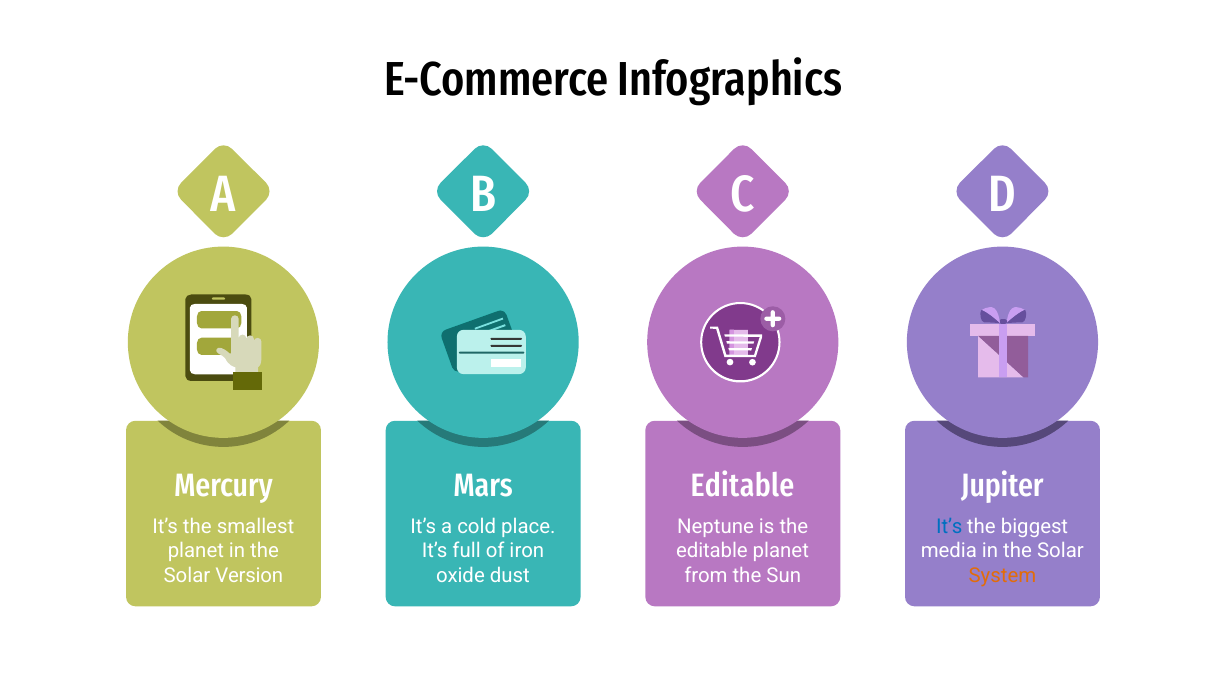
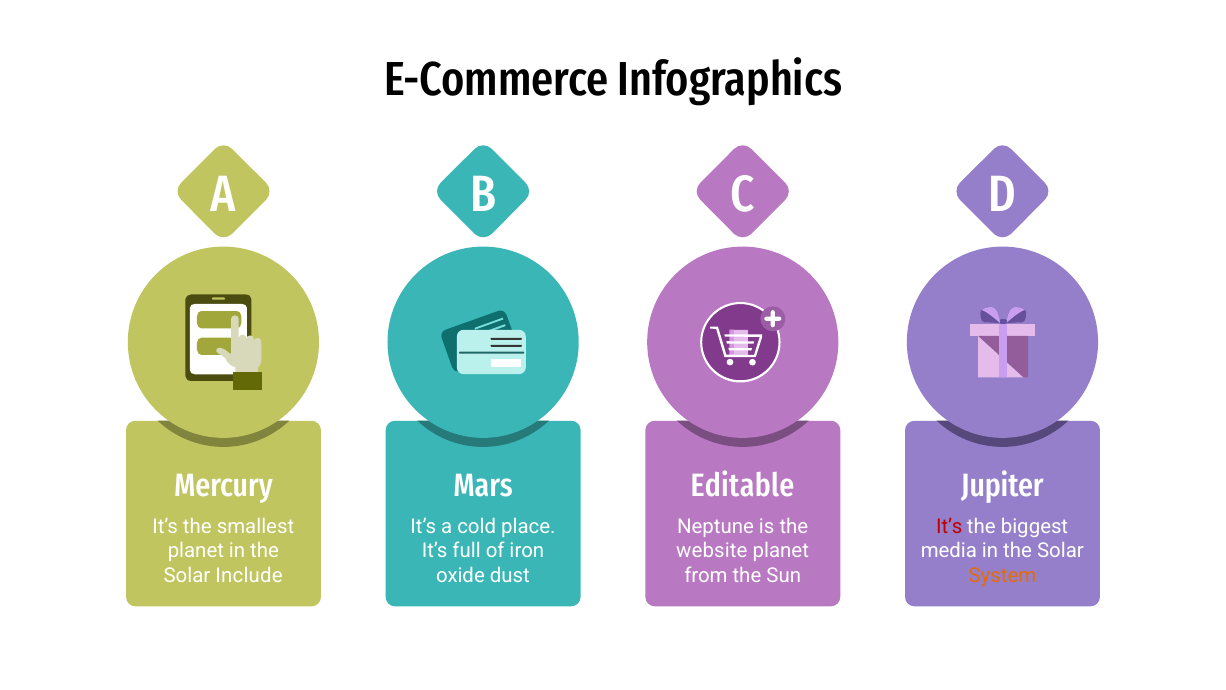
It’s at (949, 526) colour: blue -> red
editable at (712, 551): editable -> website
Version: Version -> Include
